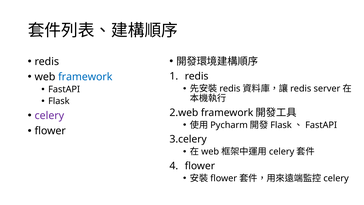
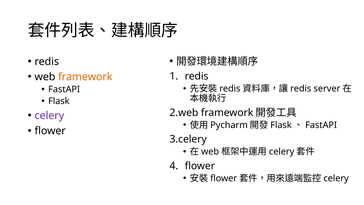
framework at (85, 77) colour: blue -> orange
